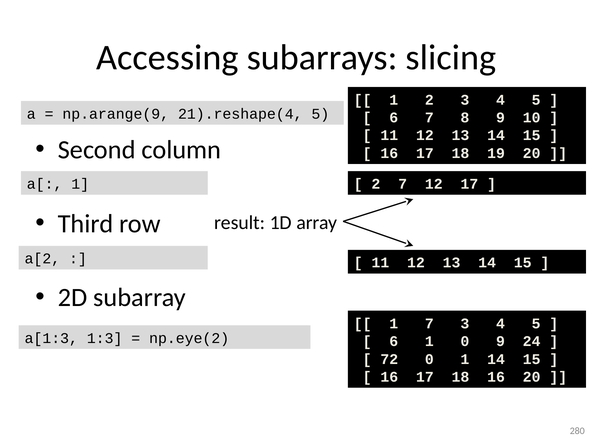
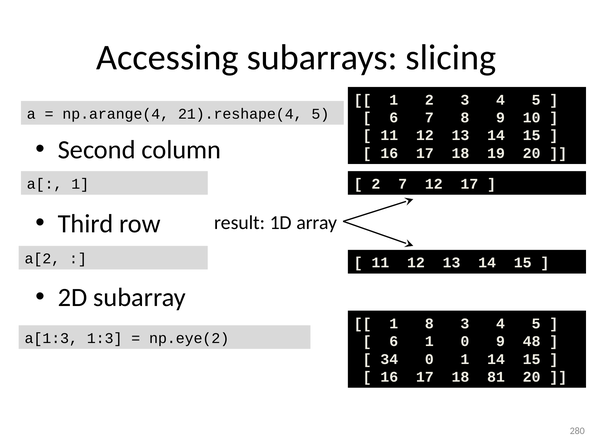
np.arange(9: np.arange(9 -> np.arange(4
1 7: 7 -> 8
24: 24 -> 48
72: 72 -> 34
18 16: 16 -> 81
